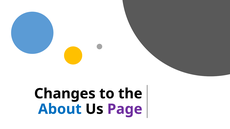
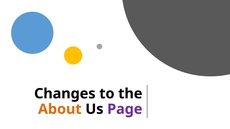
About colour: blue -> orange
